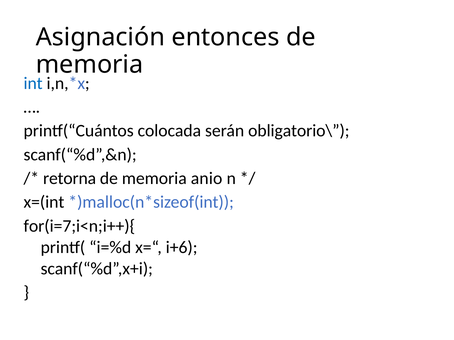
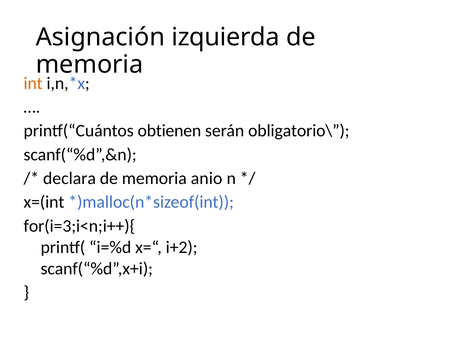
entonces: entonces -> izquierda
int colour: blue -> orange
colocada: colocada -> obtienen
retorna: retorna -> declara
for(i=7;i<n;i++){: for(i=7;i<n;i++){ -> for(i=3;i<n;i++){
i+6: i+6 -> i+2
